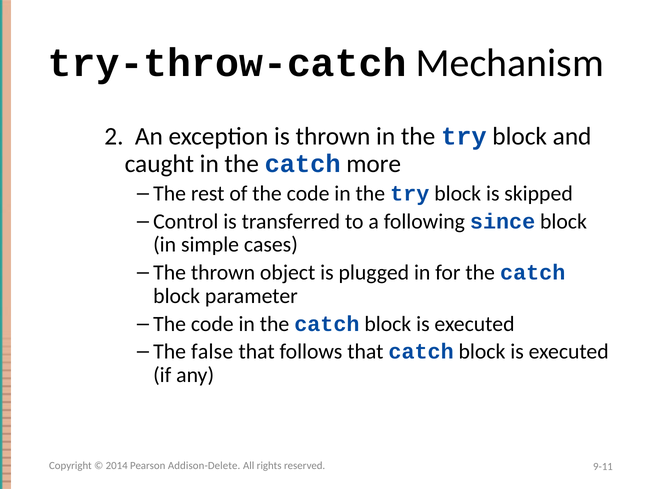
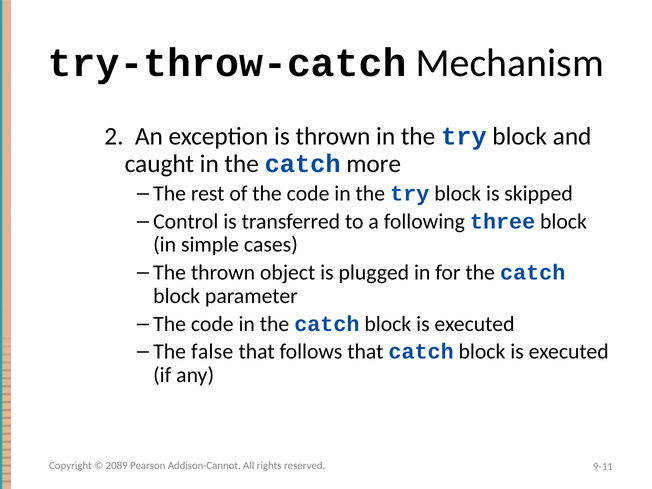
since: since -> three
2014: 2014 -> 2089
Addison-Delete: Addison-Delete -> Addison-Cannot
